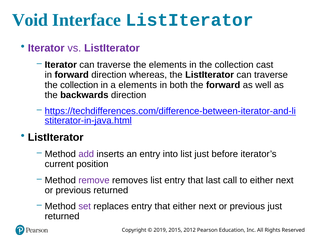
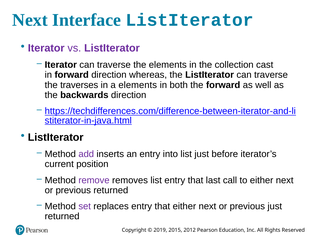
Void at (30, 20): Void -> Next
collection at (79, 85): collection -> traverses
